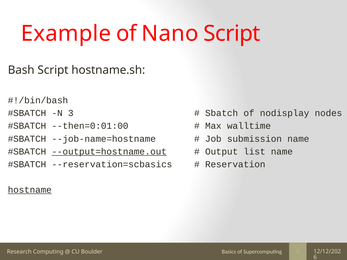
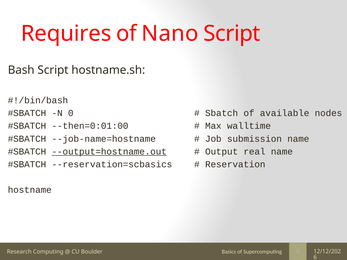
Example: Example -> Requires
3: 3 -> 0
nodisplay: nodisplay -> available
list: list -> real
hostname underline: present -> none
